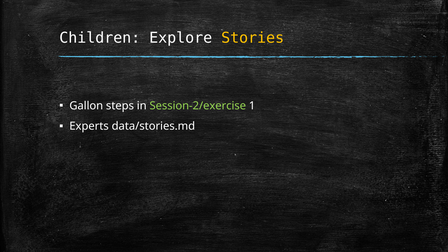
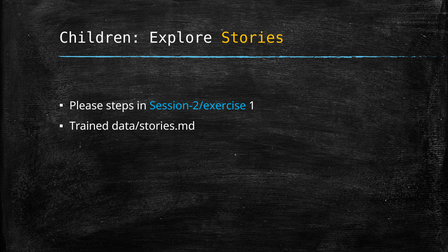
Gallon: Gallon -> Please
Session-2/exercise colour: light green -> light blue
Experts: Experts -> Trained
